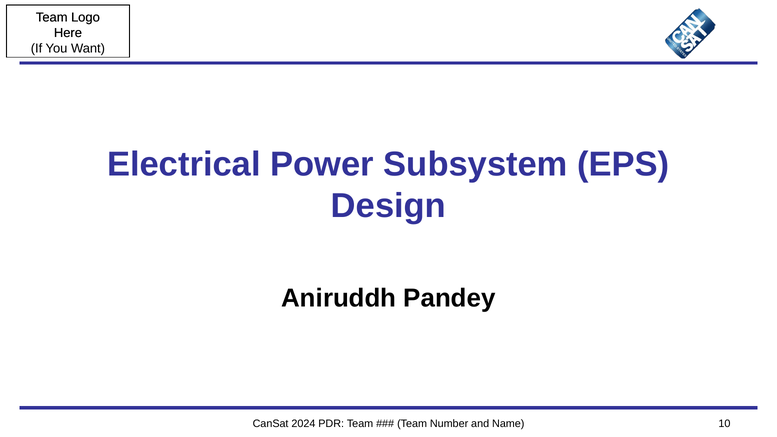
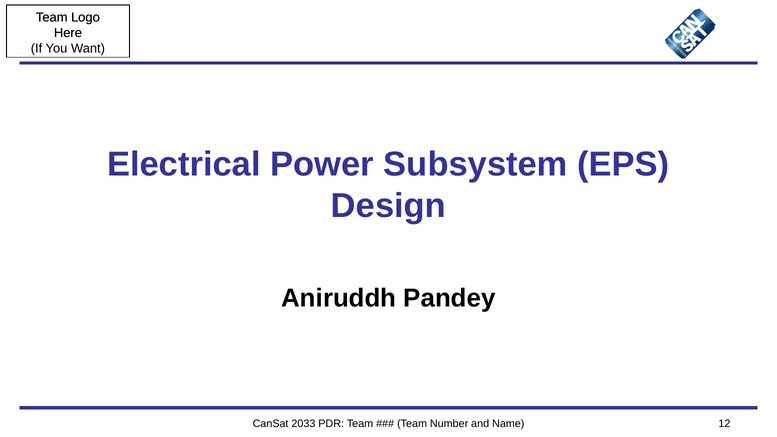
2024: 2024 -> 2033
10: 10 -> 12
